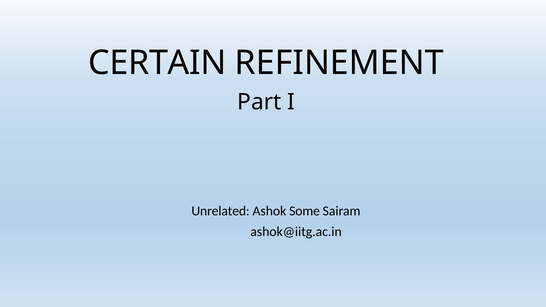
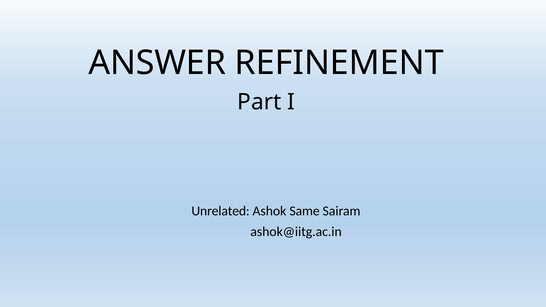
CERTAIN: CERTAIN -> ANSWER
Some: Some -> Same
